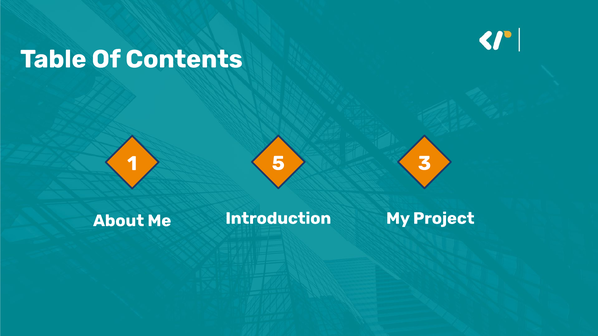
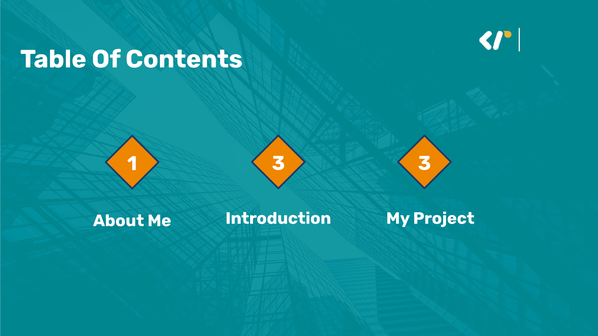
1 5: 5 -> 3
